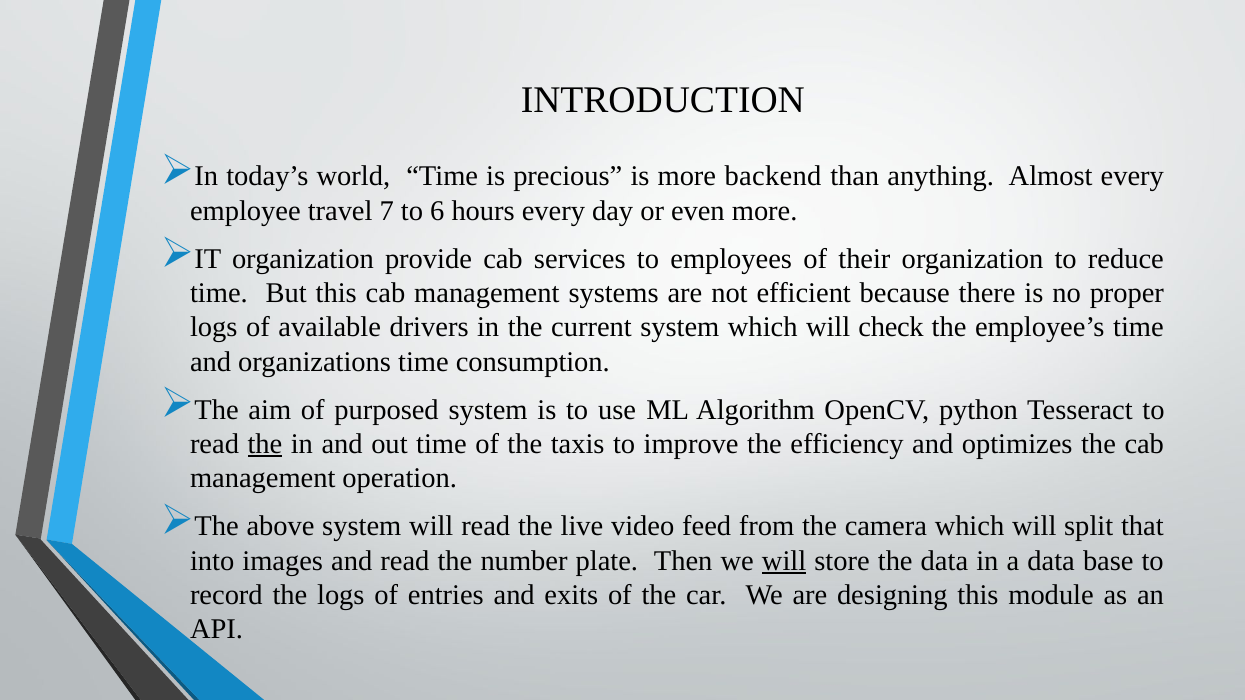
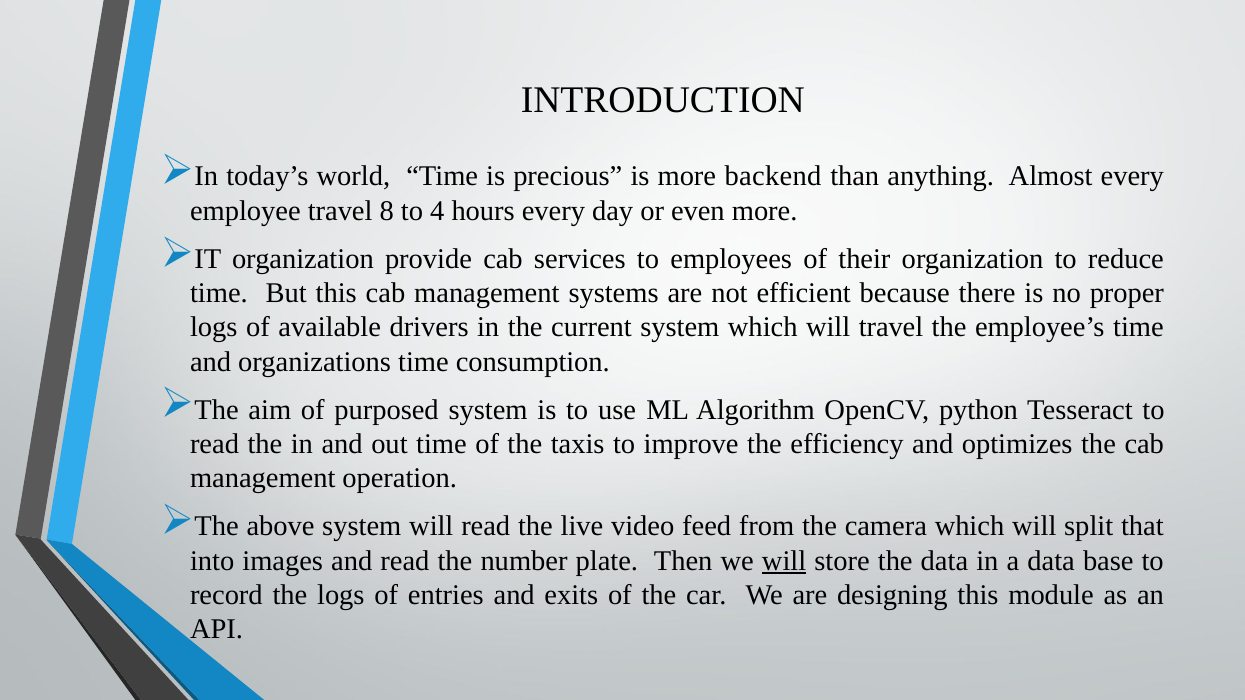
7: 7 -> 8
6: 6 -> 4
will check: check -> travel
the at (265, 444) underline: present -> none
